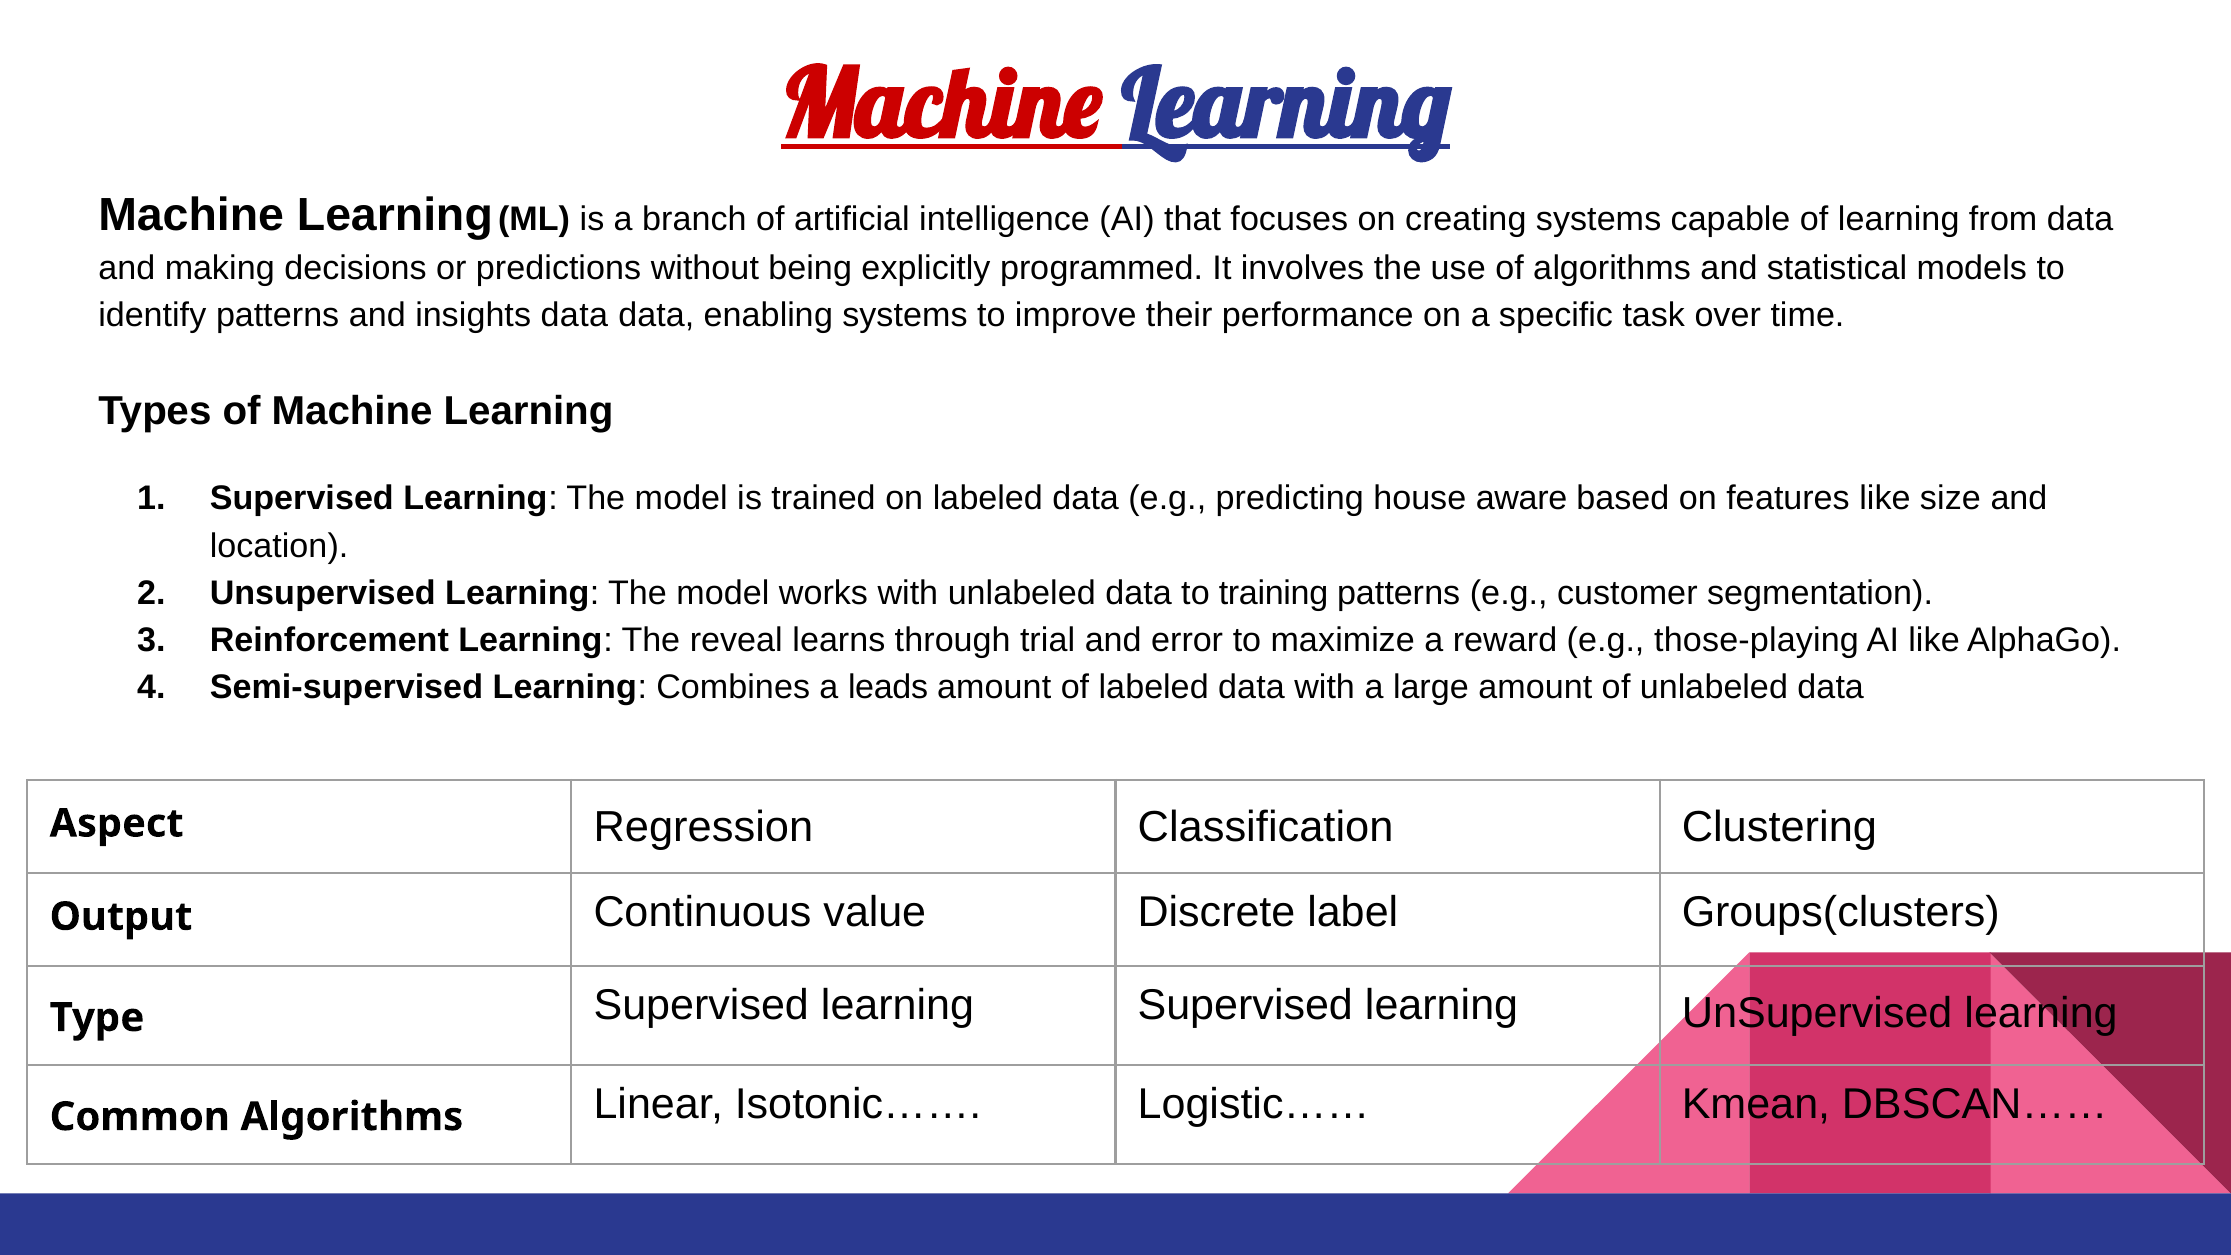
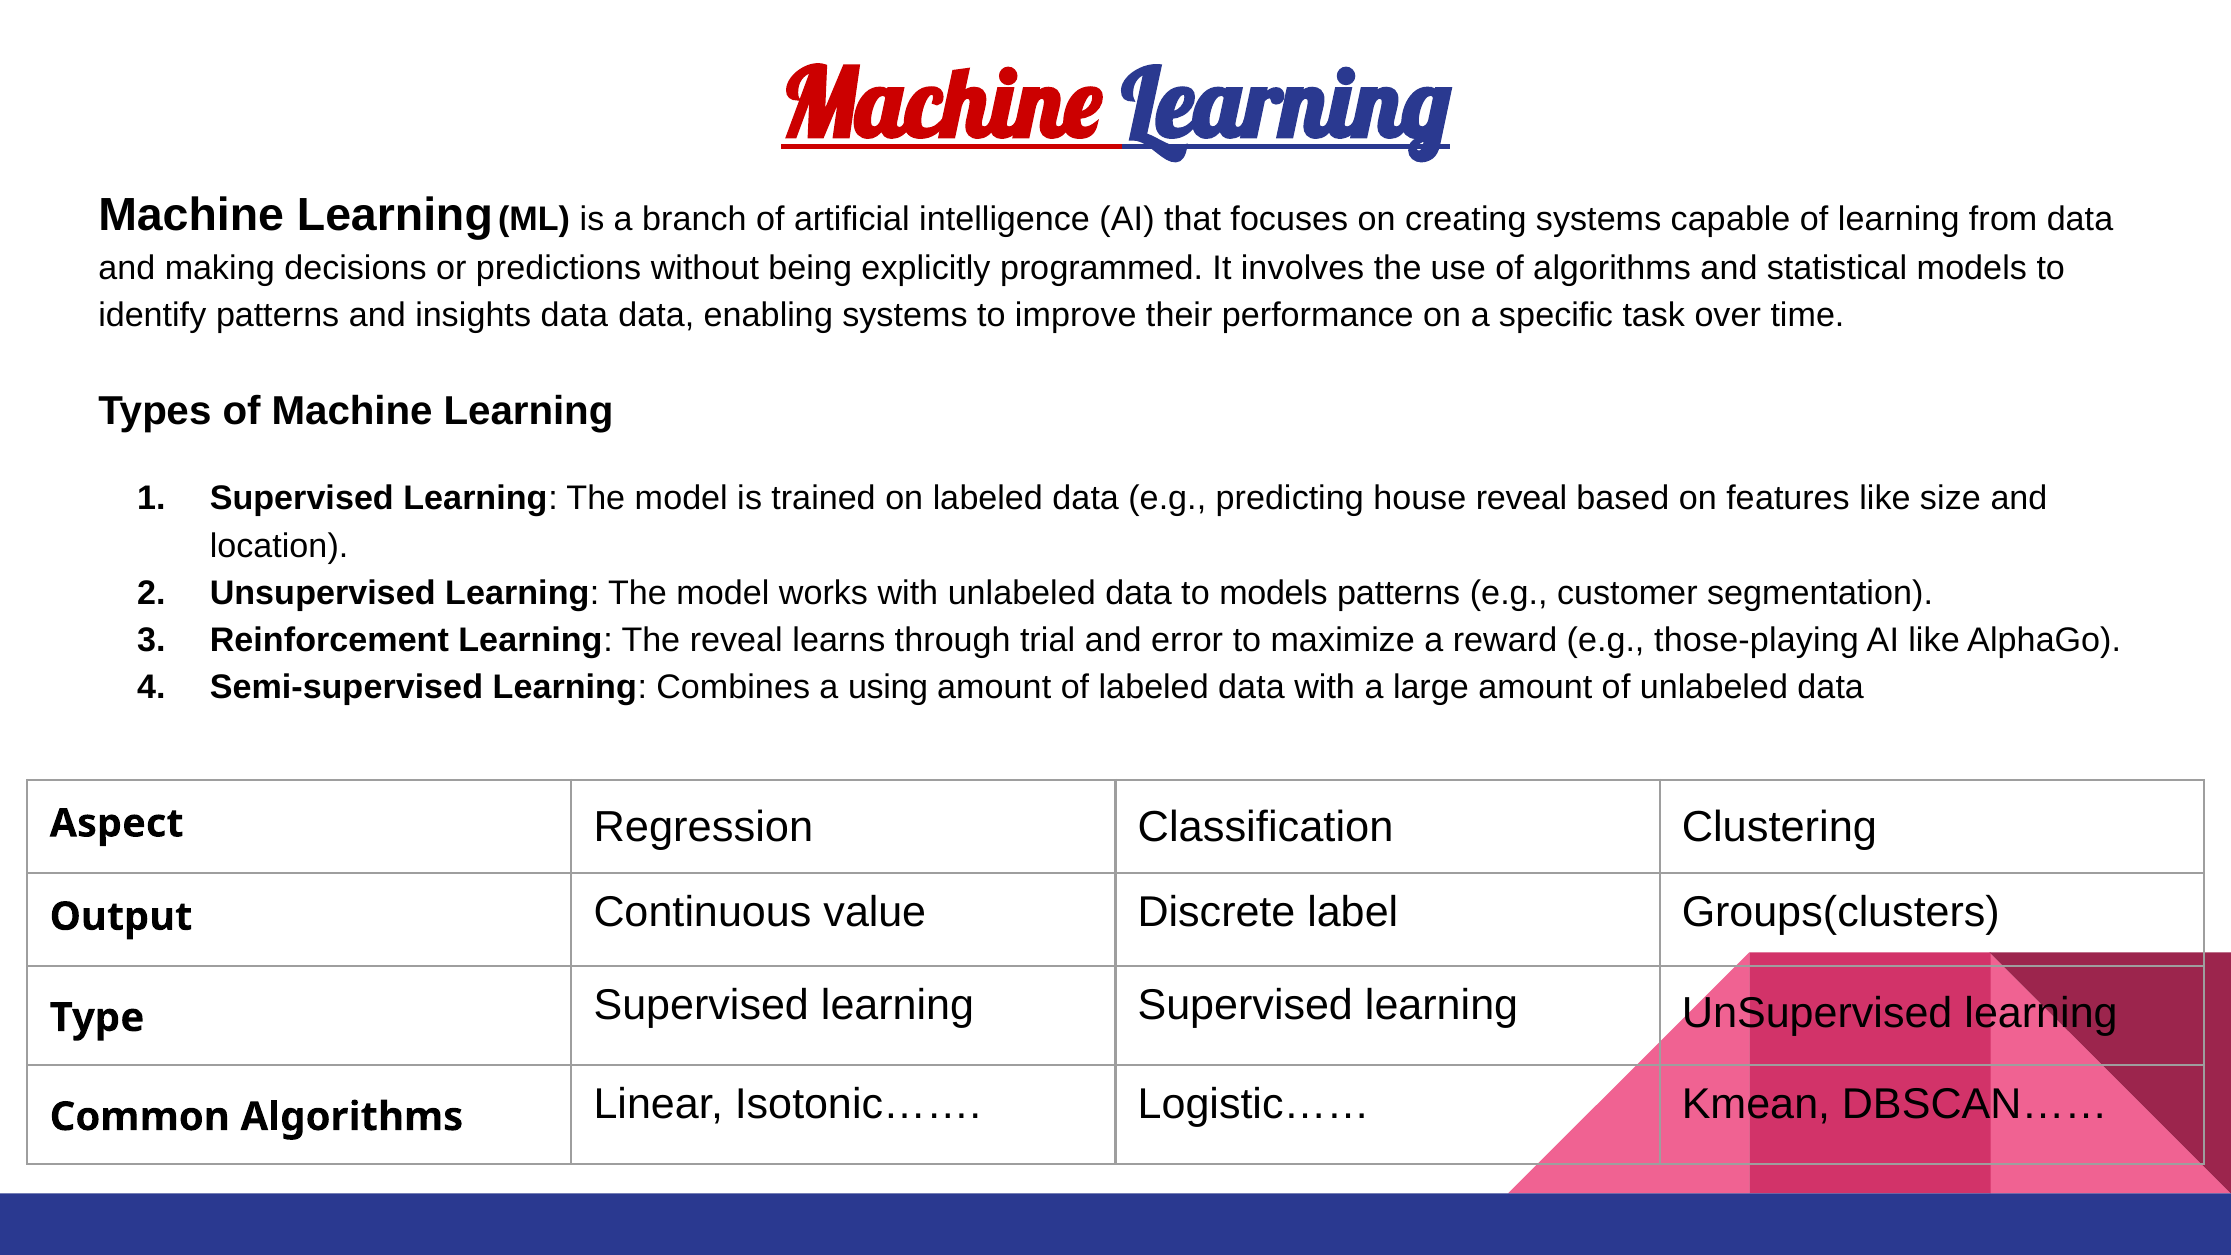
house aware: aware -> reveal
to training: training -> models
leads: leads -> using
